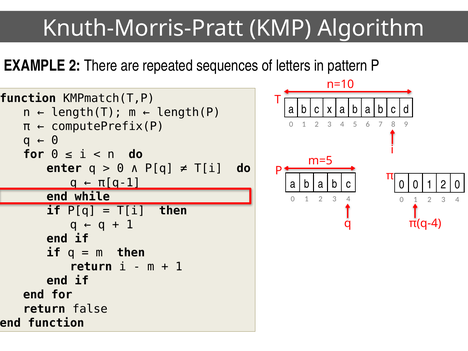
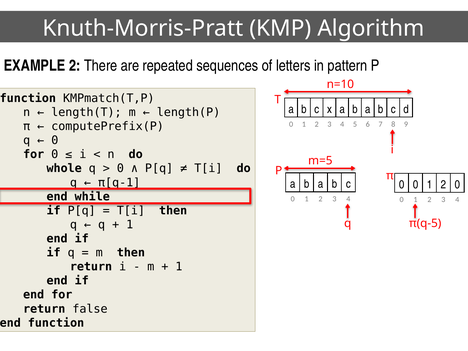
enter: enter -> whole
π(q-4: π(q-4 -> π(q-5
